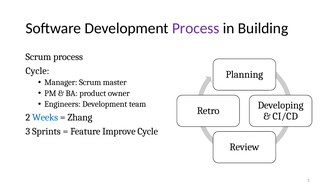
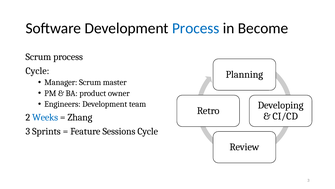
Process at (196, 28) colour: purple -> blue
Building: Building -> Become
Improve: Improve -> Sessions
